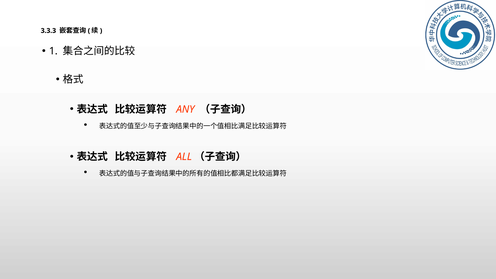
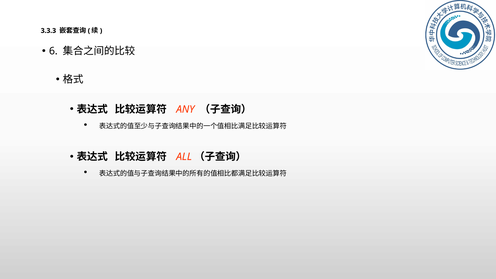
1: 1 -> 6
